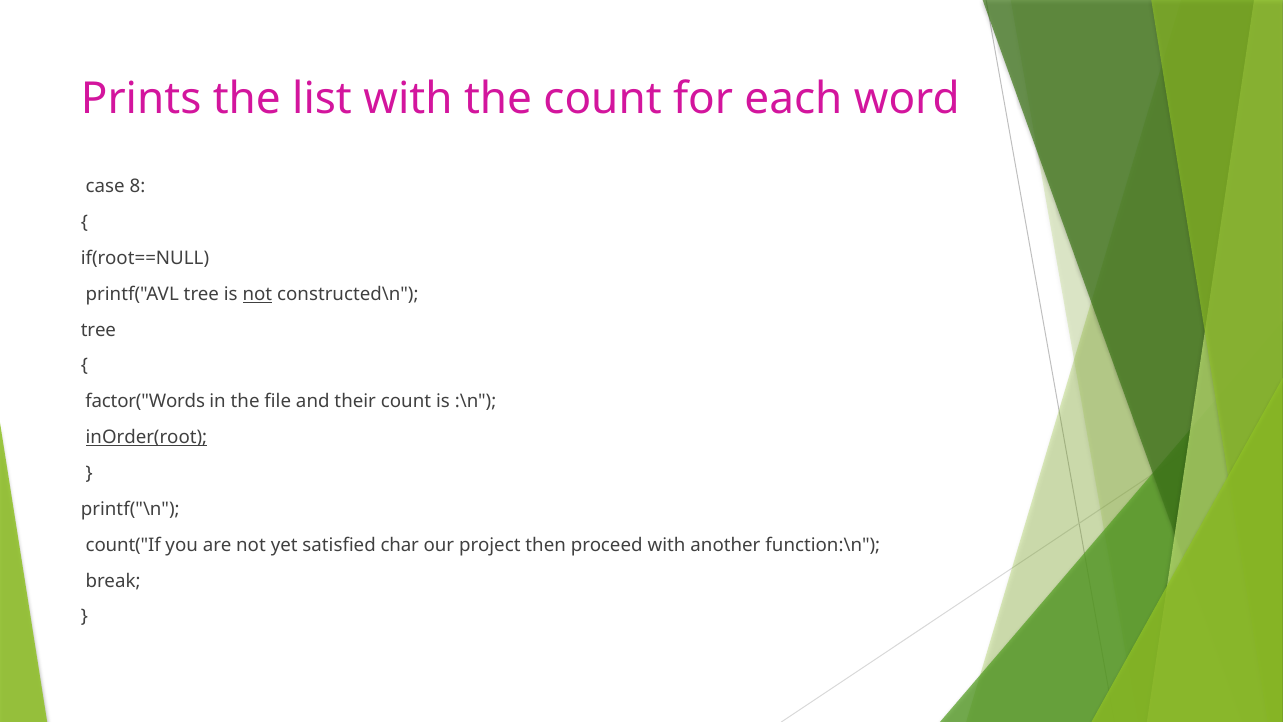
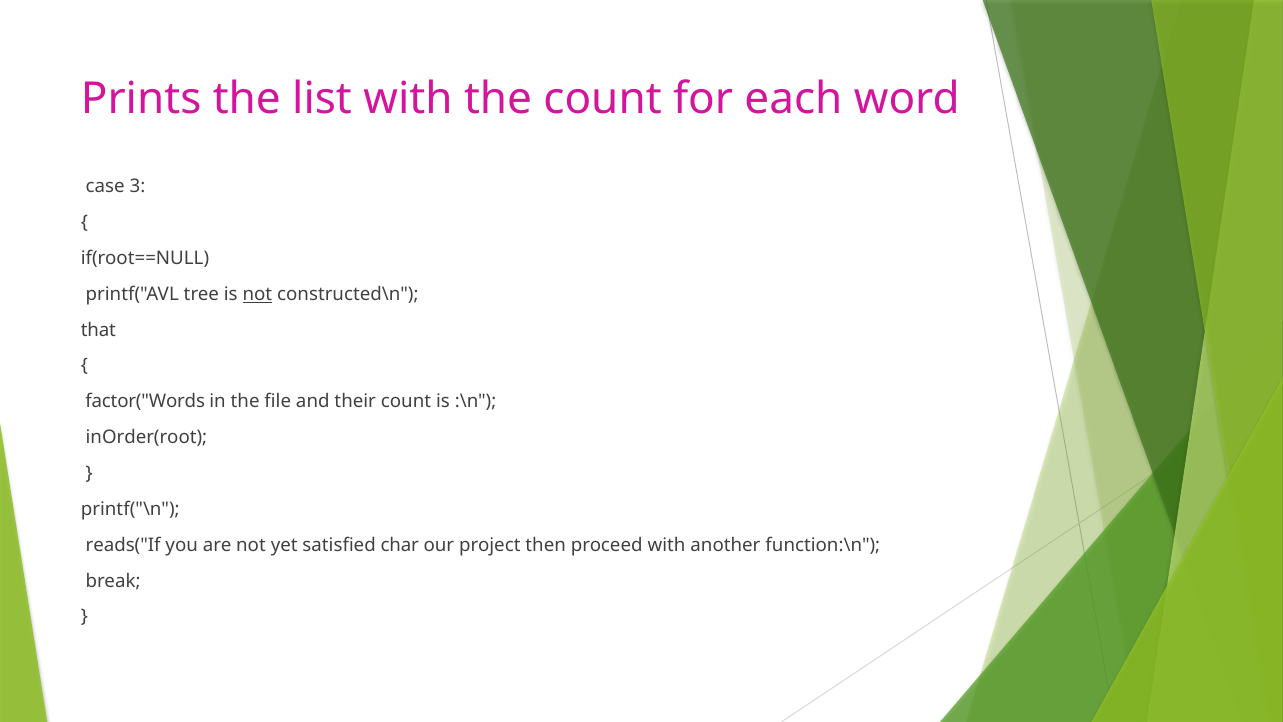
8: 8 -> 3
tree at (98, 330): tree -> that
inOrder(root underline: present -> none
count("If: count("If -> reads("If
